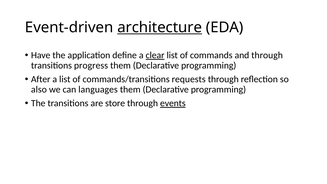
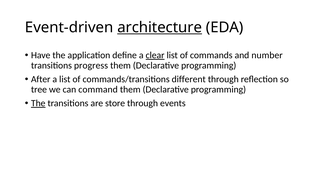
and through: through -> number
requests: requests -> different
also: also -> tree
languages: languages -> command
The at (38, 103) underline: none -> present
events underline: present -> none
